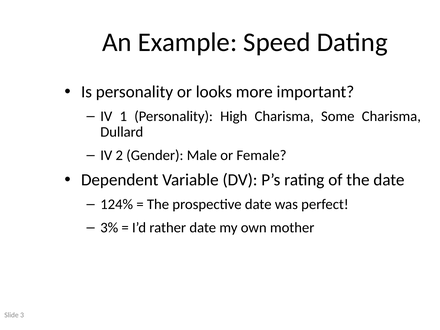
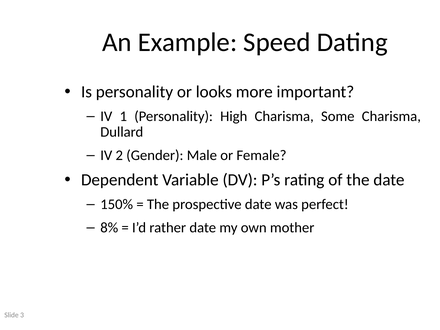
124%: 124% -> 150%
3%: 3% -> 8%
